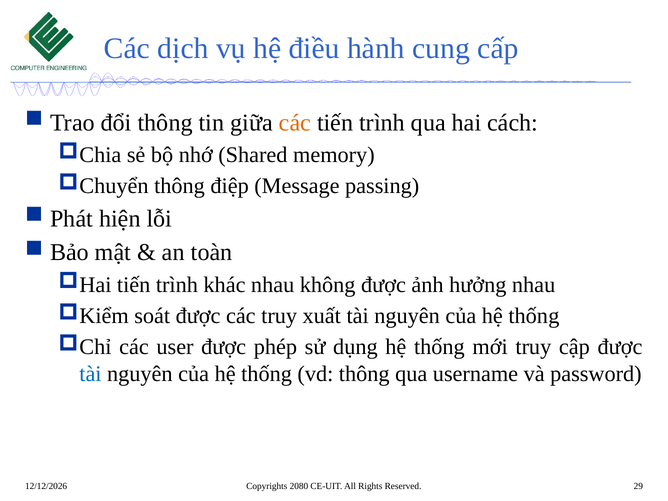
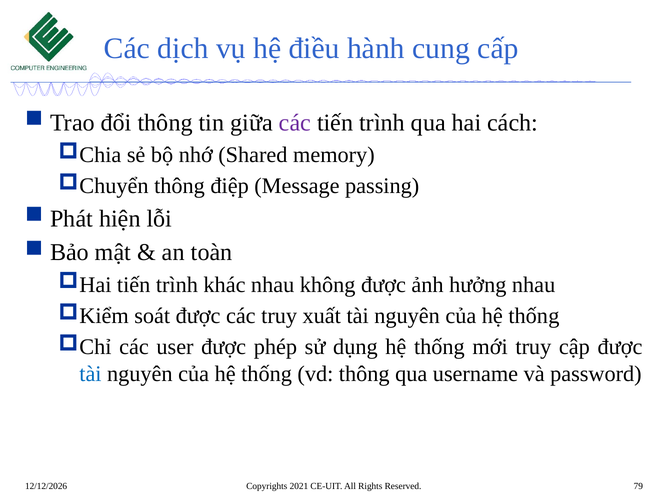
các at (295, 123) colour: orange -> purple
2080: 2080 -> 2021
29: 29 -> 79
